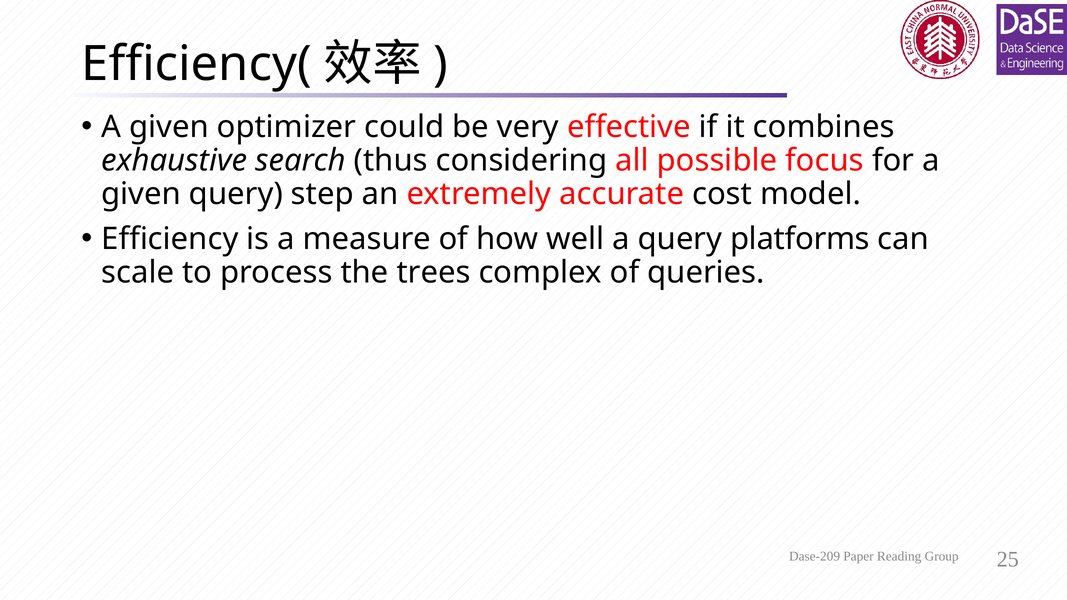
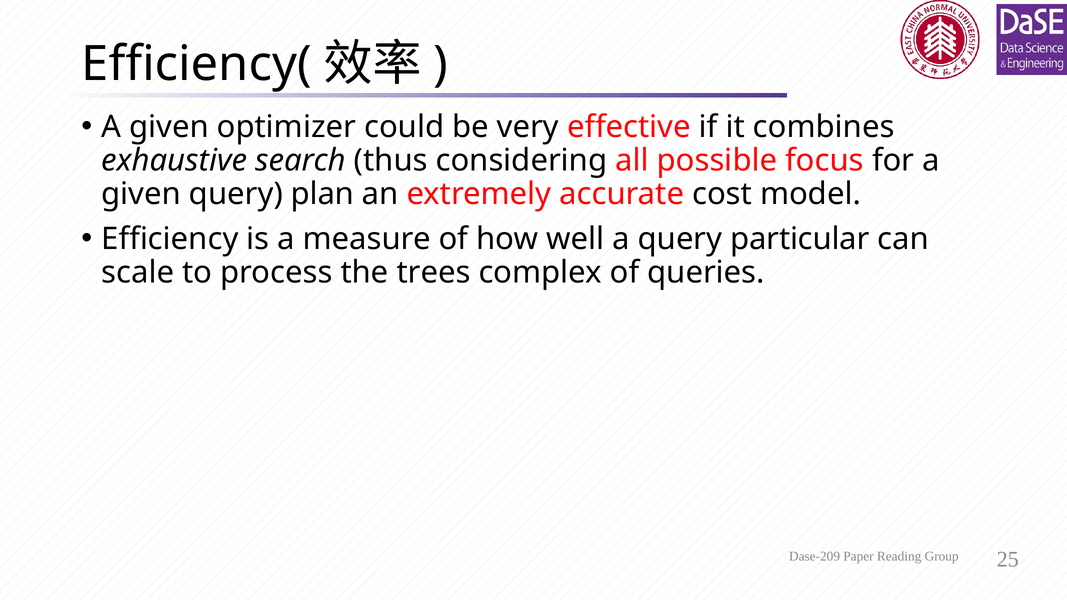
step: step -> plan
platforms: platforms -> particular
